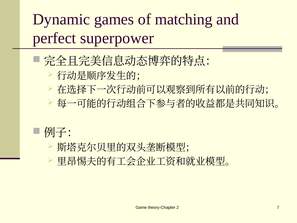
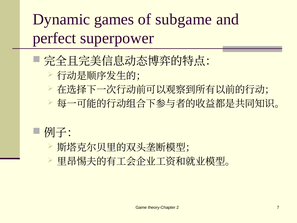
matching: matching -> subgame
